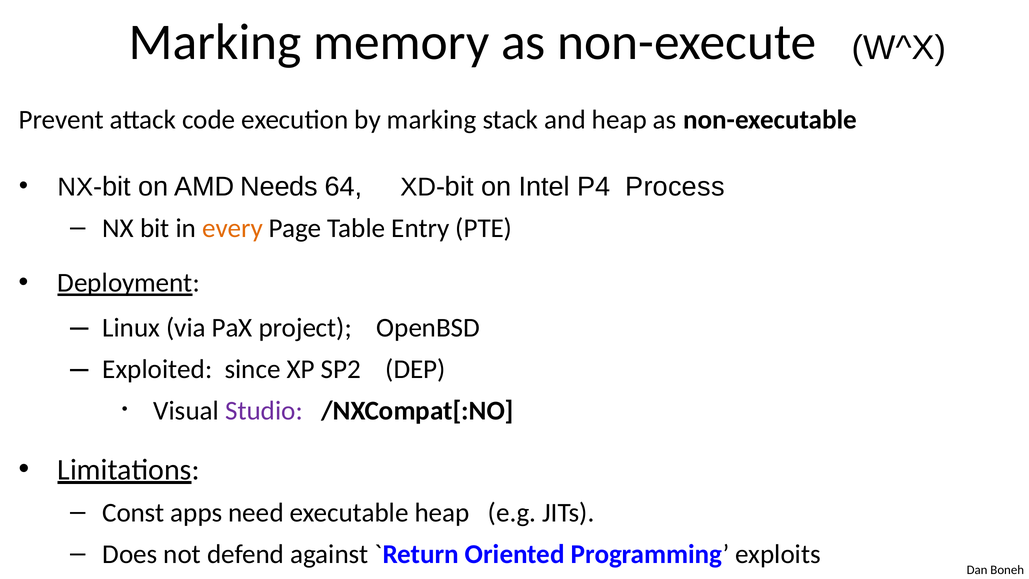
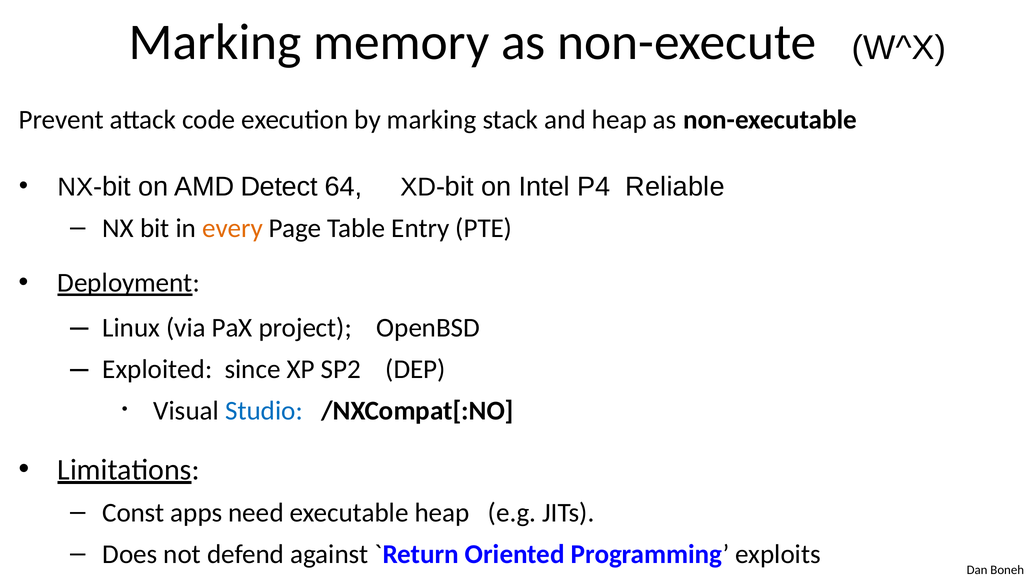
Needs: Needs -> Detect
Process: Process -> Reliable
Studio colour: purple -> blue
